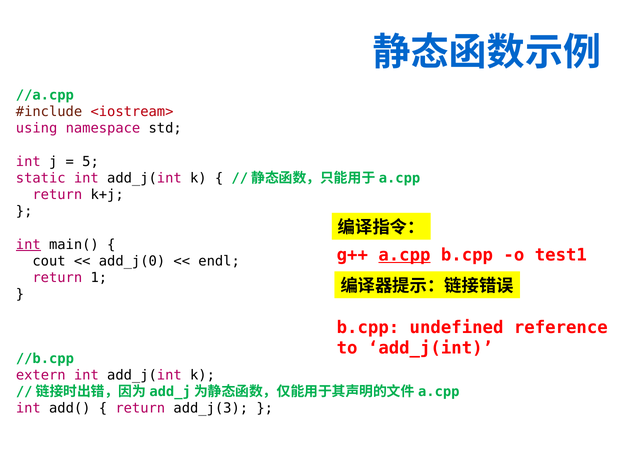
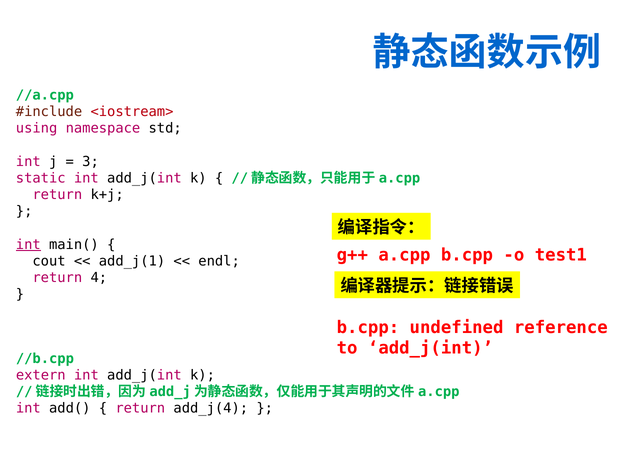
5: 5 -> 3
a.cpp at (404, 255) underline: present -> none
add_j(0: add_j(0 -> add_j(1
1: 1 -> 4
add_j(3: add_j(3 -> add_j(4
